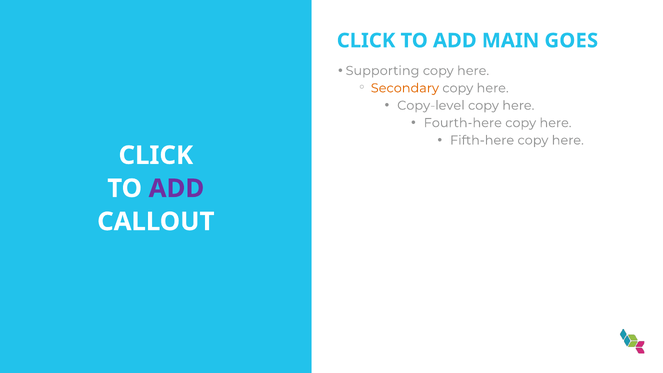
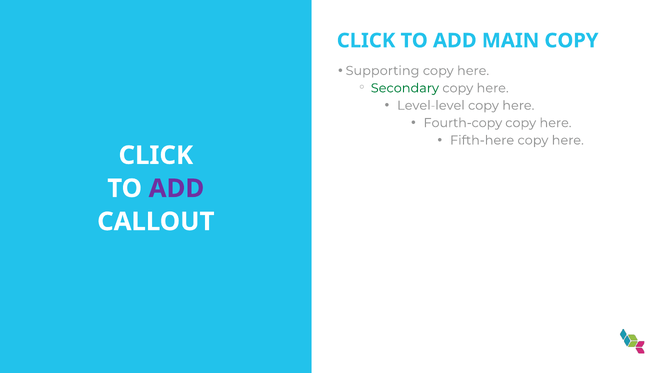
MAIN GOES: GOES -> COPY
Secondary colour: orange -> green
Copy-level: Copy-level -> Level-level
Fourth-here: Fourth-here -> Fourth-copy
